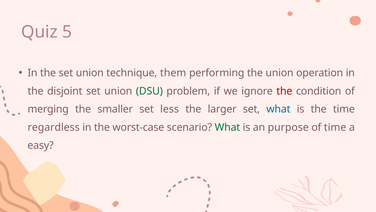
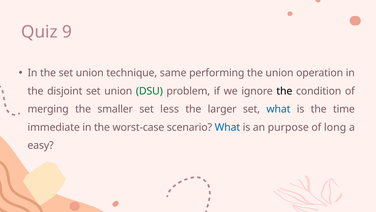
5: 5 -> 9
them: them -> same
the at (284, 91) colour: red -> black
regardless: regardless -> immediate
What at (227, 127) colour: green -> blue
of time: time -> long
